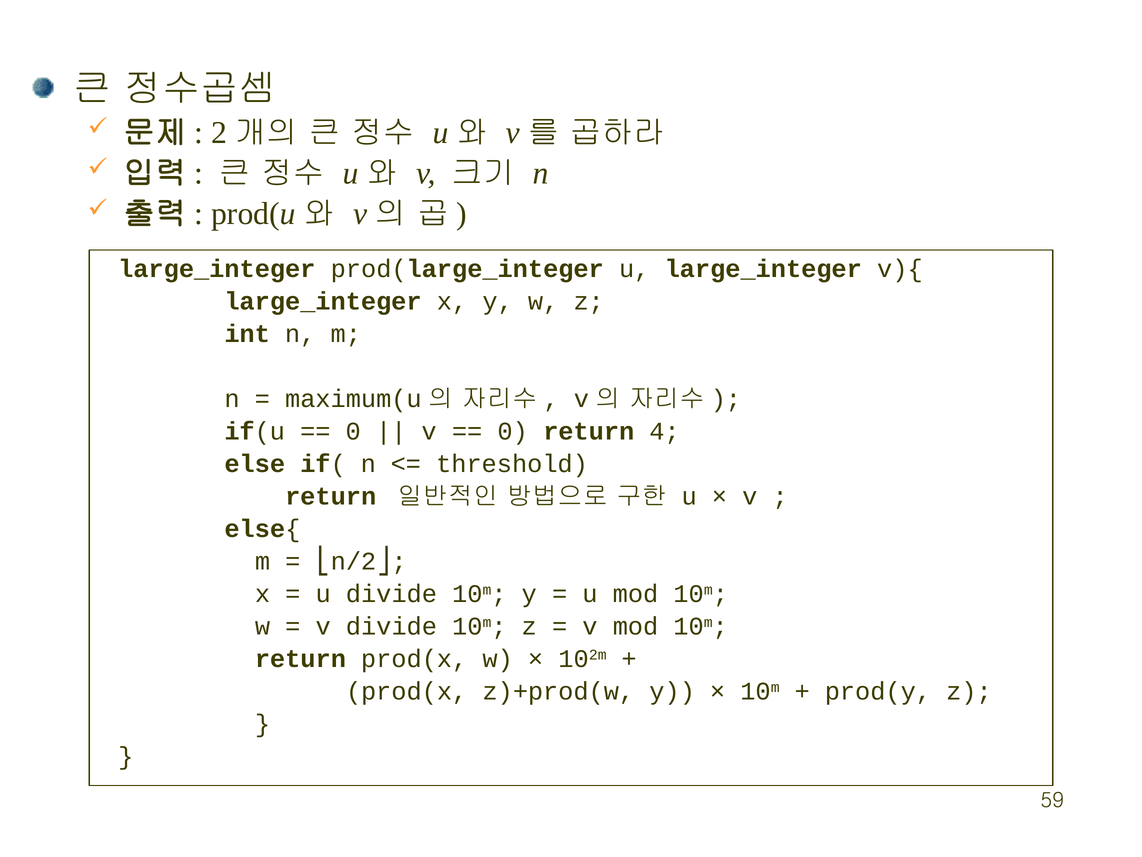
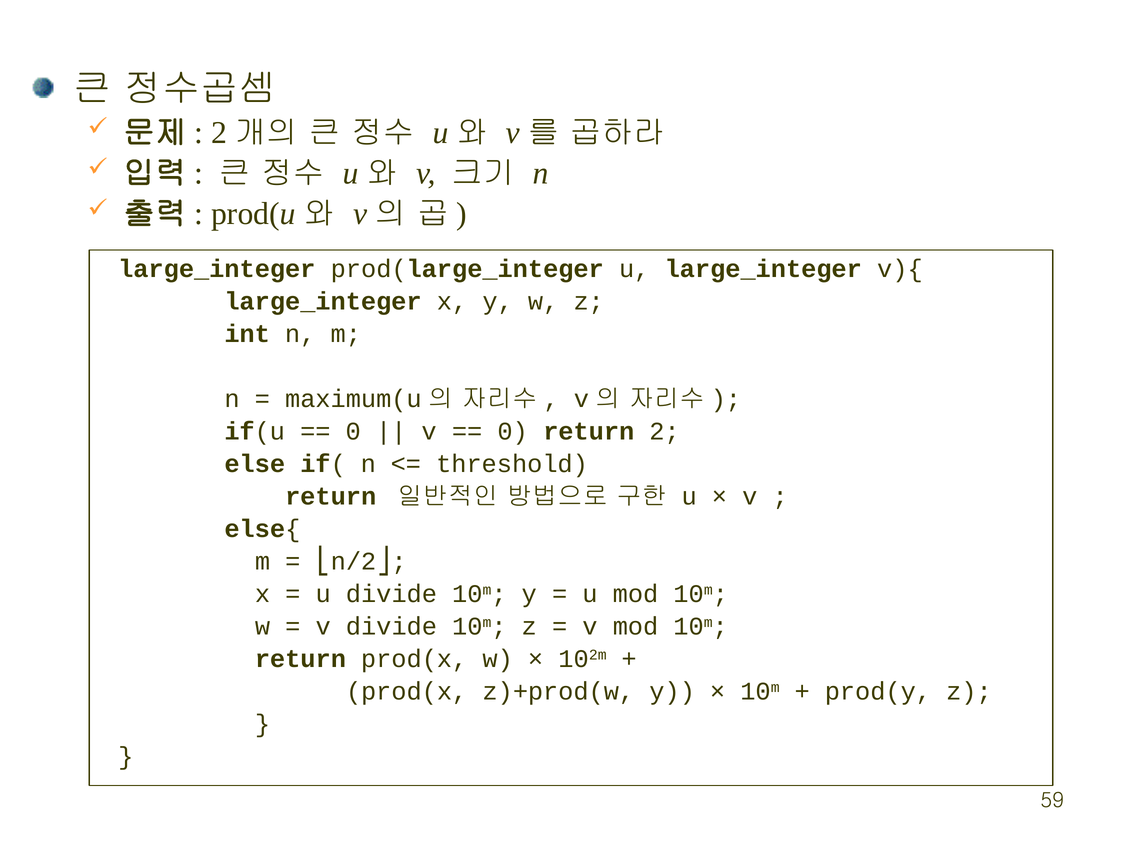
4: 4 -> 2
